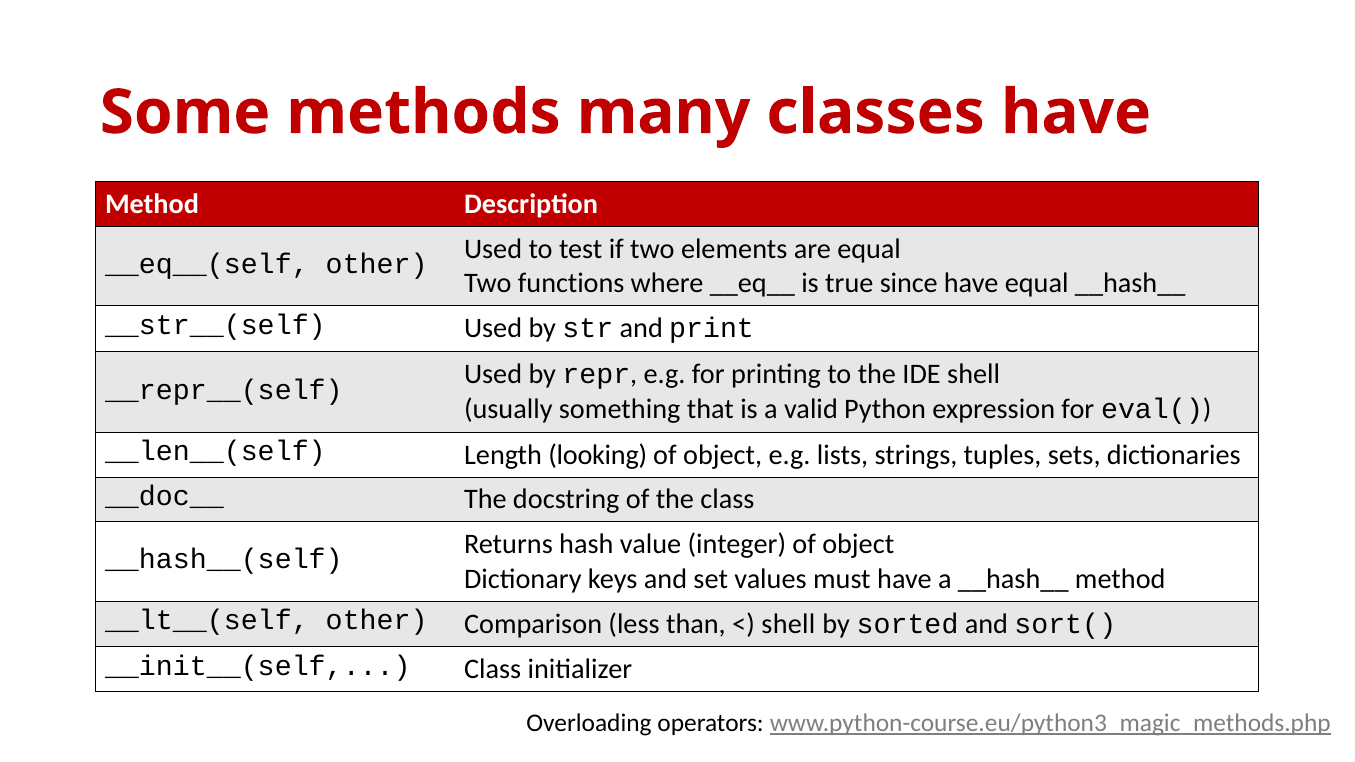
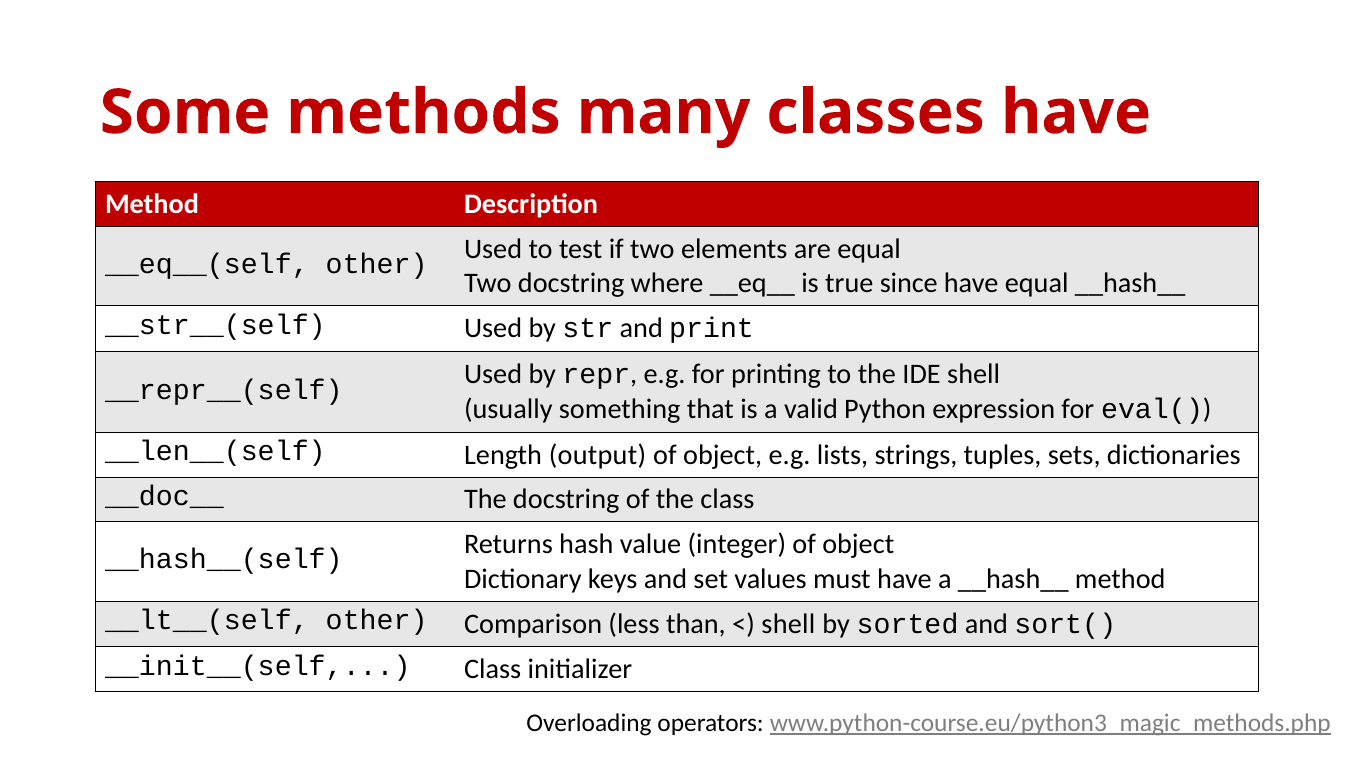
Two functions: functions -> docstring
looking: looking -> output
